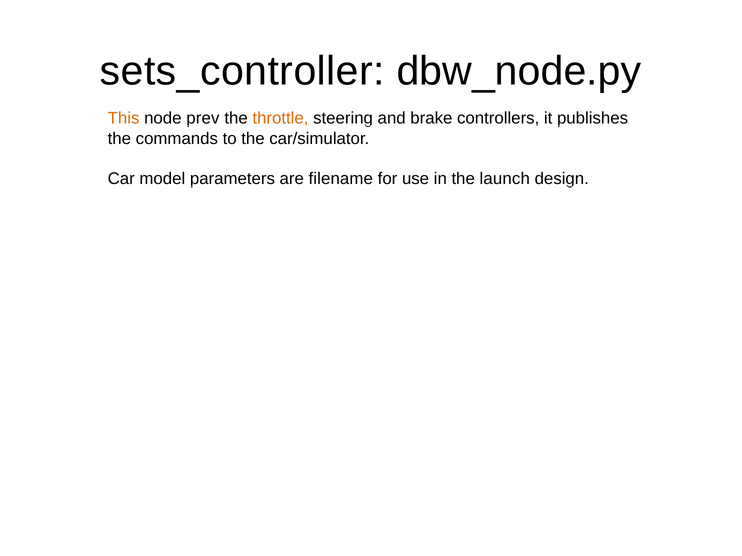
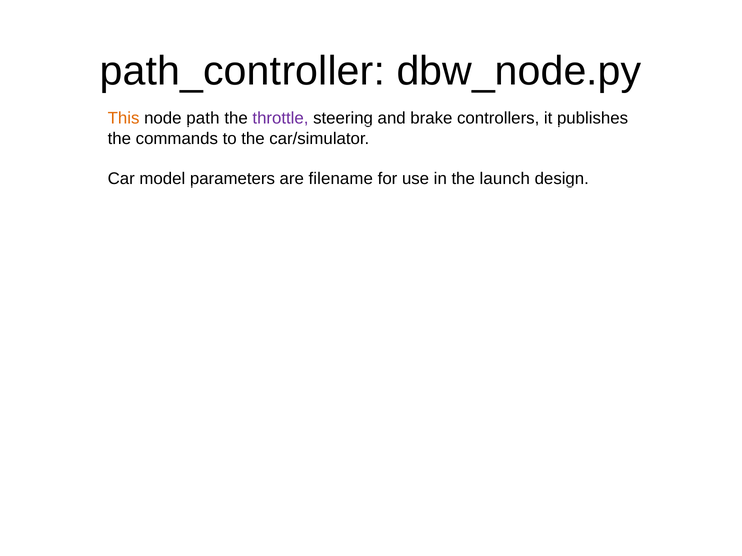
sets_controller: sets_controller -> path_controller
prev: prev -> path
throttle colour: orange -> purple
